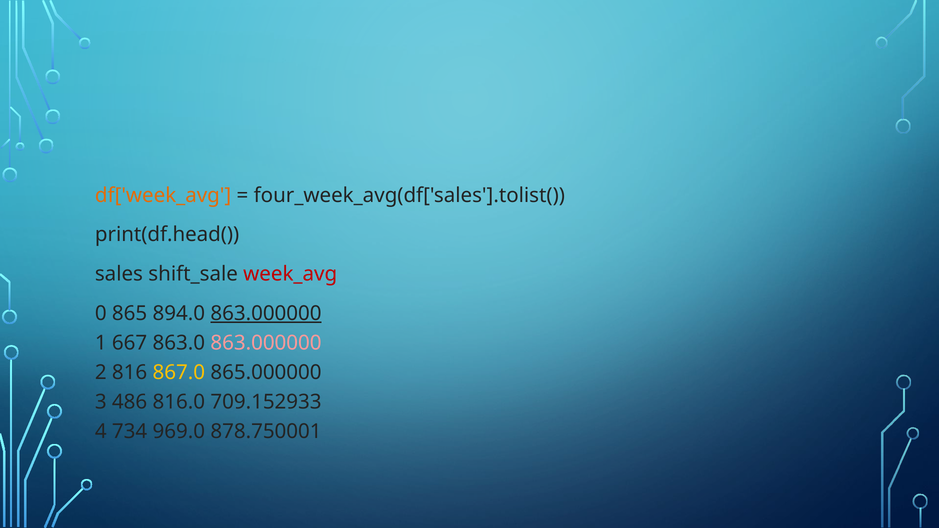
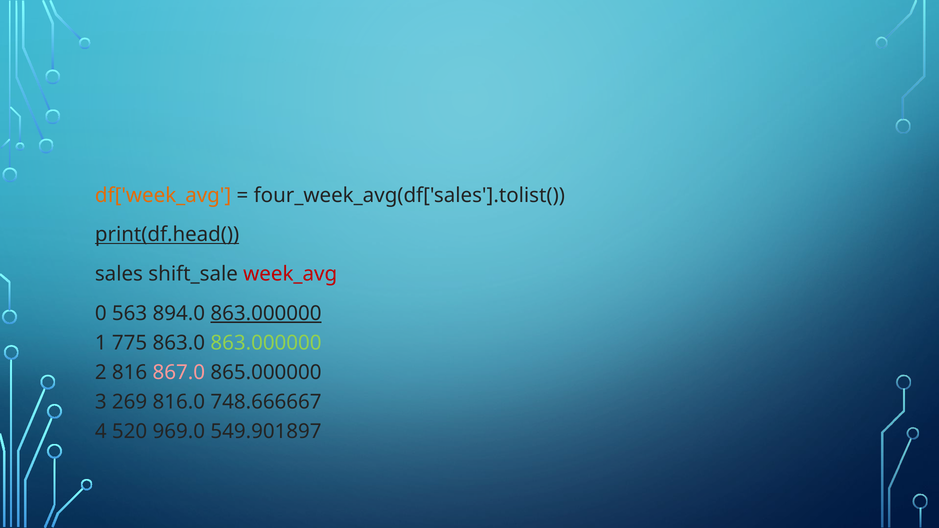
print(df.head( underline: none -> present
865: 865 -> 563
667: 667 -> 775
863.000000 at (266, 343) colour: pink -> light green
867.0 colour: yellow -> pink
486: 486 -> 269
709.152933: 709.152933 -> 748.666667
734: 734 -> 520
878.750001: 878.750001 -> 549.901897
